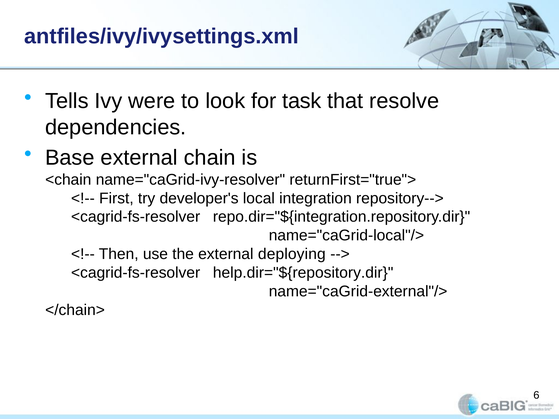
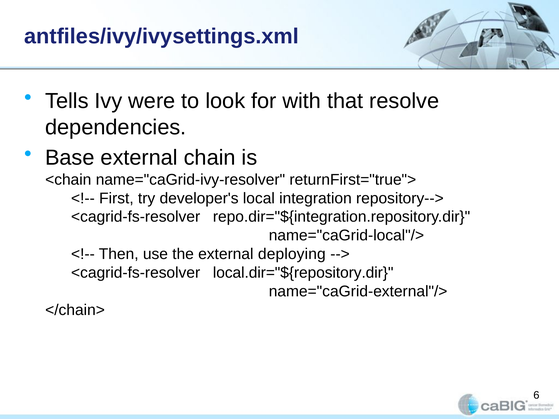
task: task -> with
help.dir="${repository.dir: help.dir="${repository.dir -> local.dir="${repository.dir
